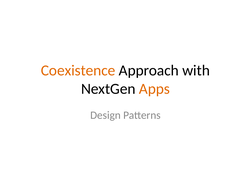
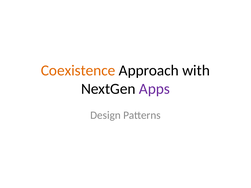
Apps colour: orange -> purple
